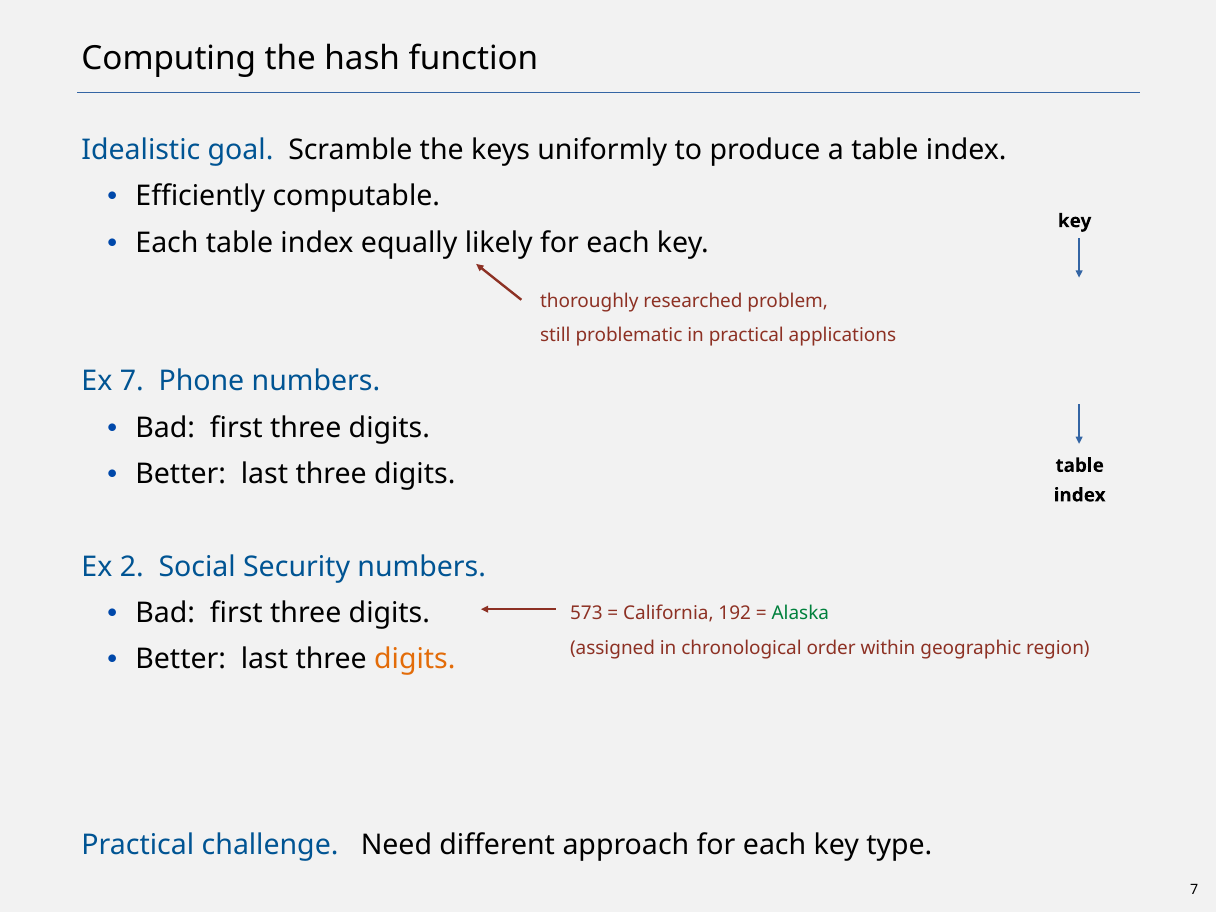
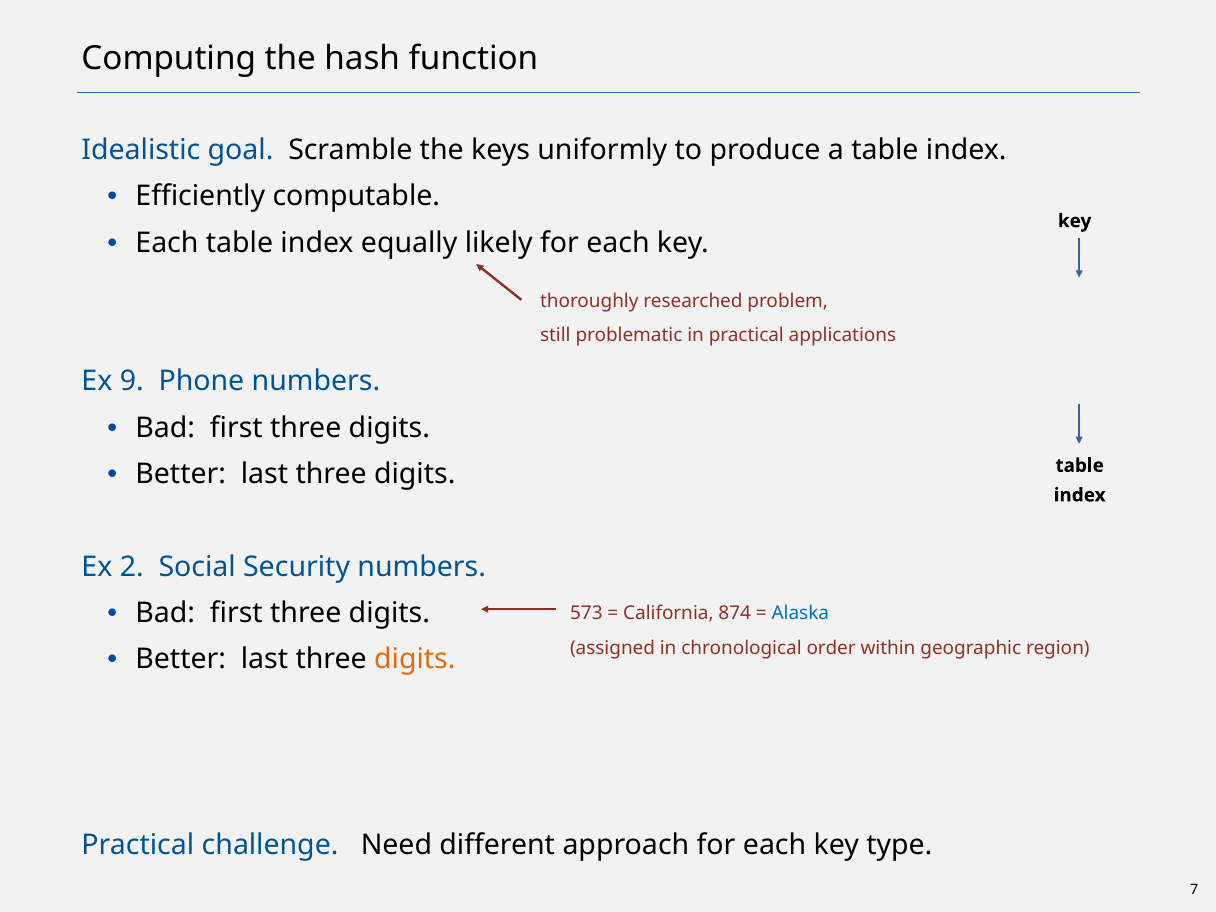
Ex 7: 7 -> 9
192: 192 -> 874
Alaska colour: green -> blue
